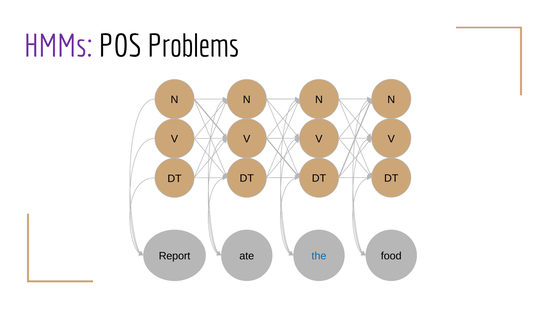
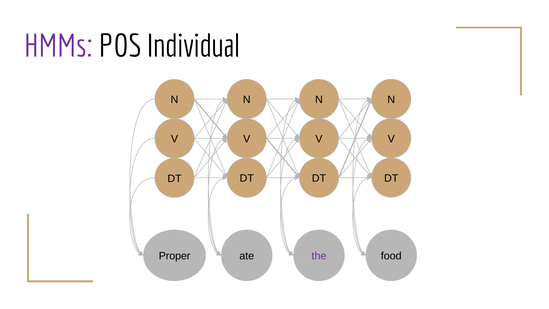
Problems: Problems -> Individual
Report: Report -> Proper
the colour: blue -> purple
